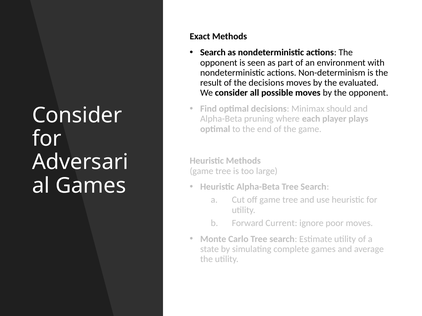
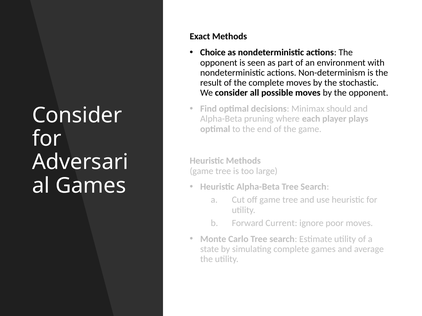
Search at (213, 53): Search -> Choice
the decisions: decisions -> complete
evaluated: evaluated -> stochastic
